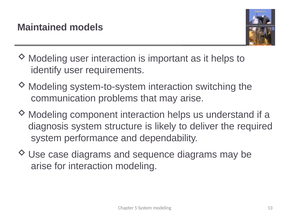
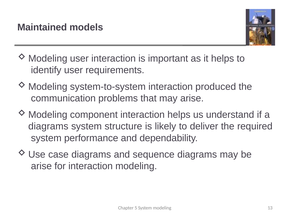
switching: switching -> produced
diagnosis at (48, 126): diagnosis -> diagrams
